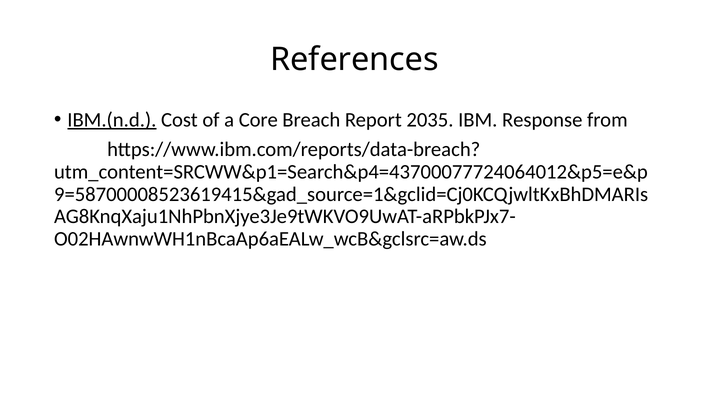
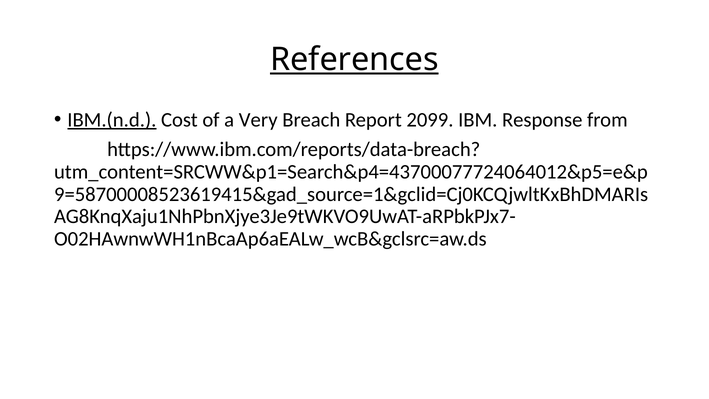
References underline: none -> present
Core: Core -> Very
2035: 2035 -> 2099
